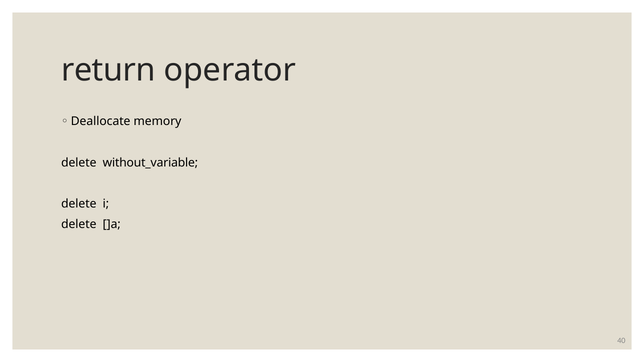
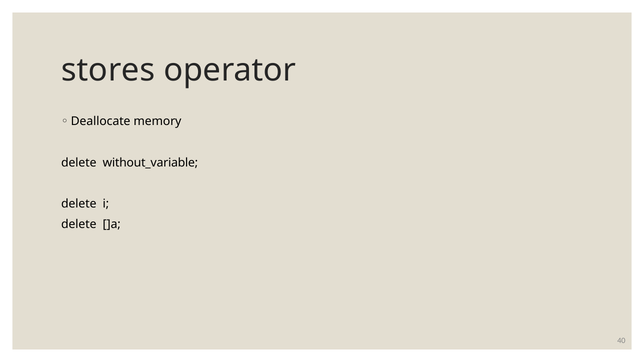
return: return -> stores
